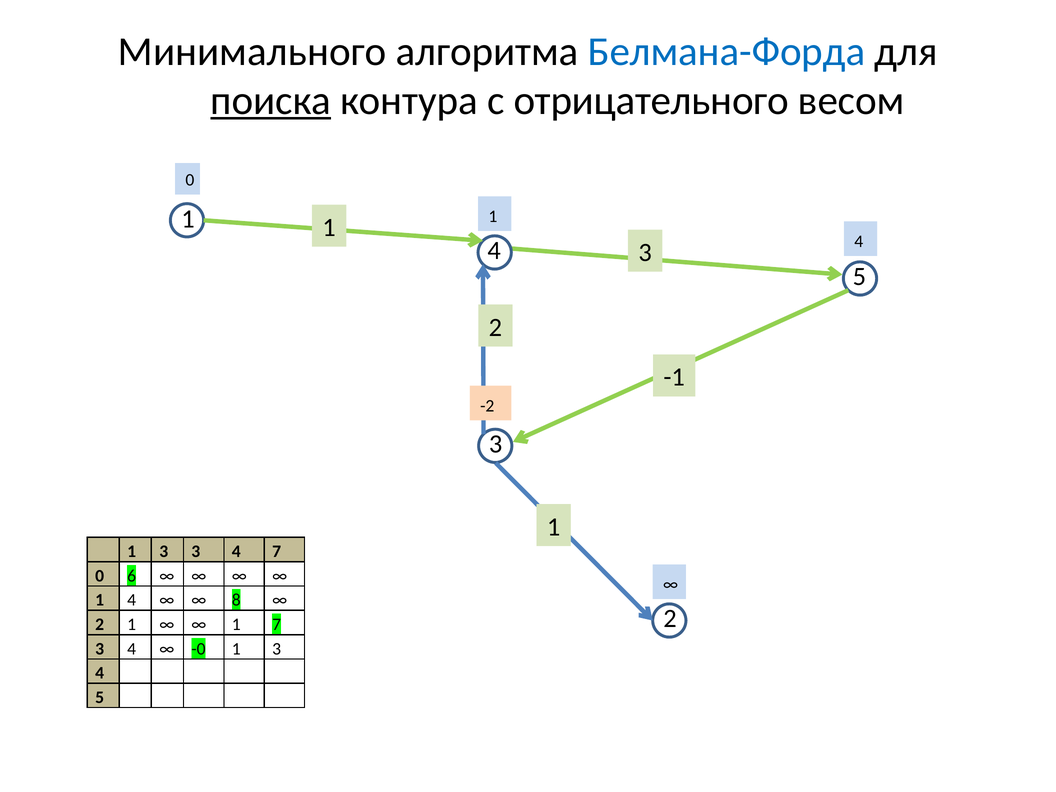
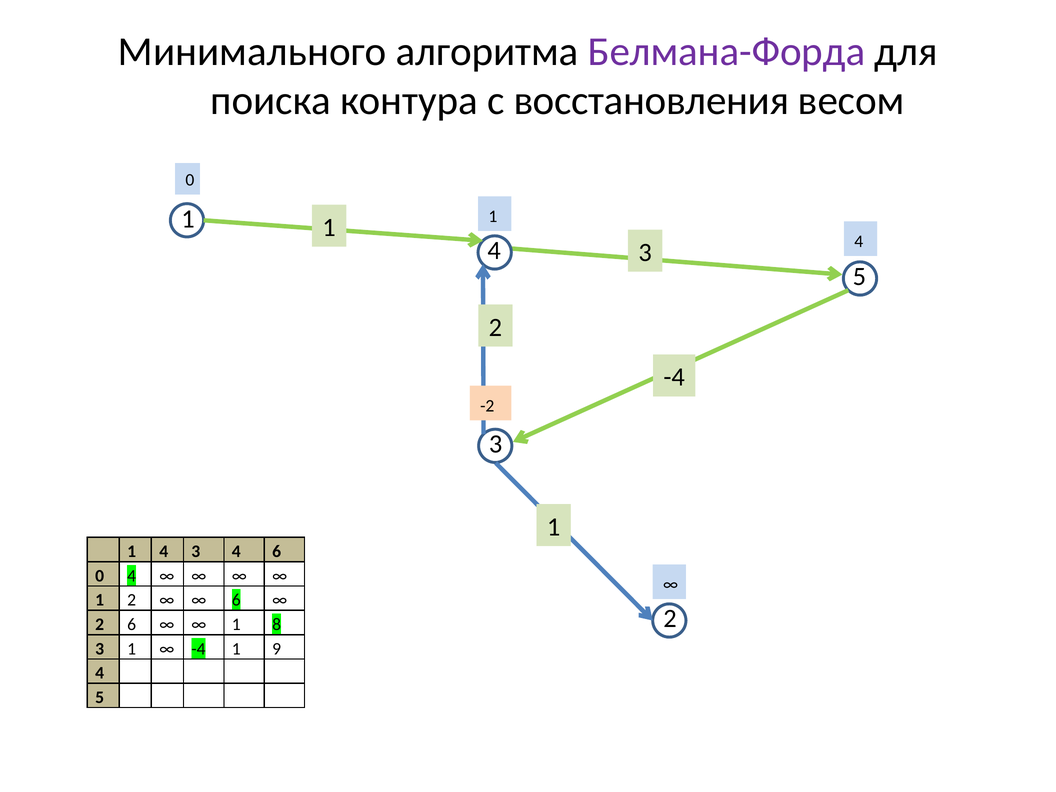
Белмана-Форда colour: blue -> purple
поиска underline: present -> none
отрицательного: отрицательного -> восстановления
-1 at (674, 377): -1 -> -4
3 at (164, 551): 3 -> 4
4 7: 7 -> 6
0 6: 6 -> 4
4 at (132, 600): 4 -> 2
8 at (236, 600): 8 -> 6
2 1: 1 -> 6
1 7: 7 -> 8
4 at (132, 649): 4 -> 1
-0 at (198, 649): -0 -> -4
3 at (277, 649): 3 -> 9
